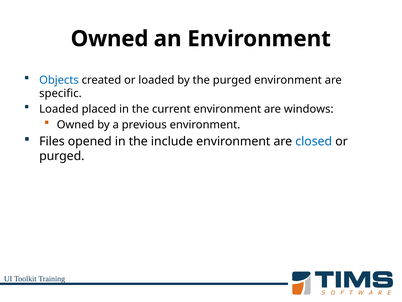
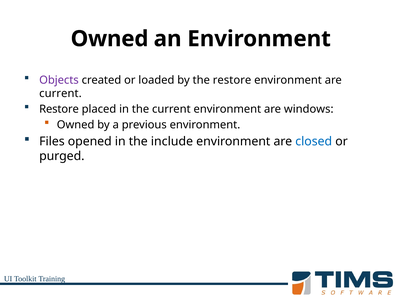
Objects colour: blue -> purple
the purged: purged -> restore
specific at (60, 93): specific -> current
Loaded at (59, 109): Loaded -> Restore
